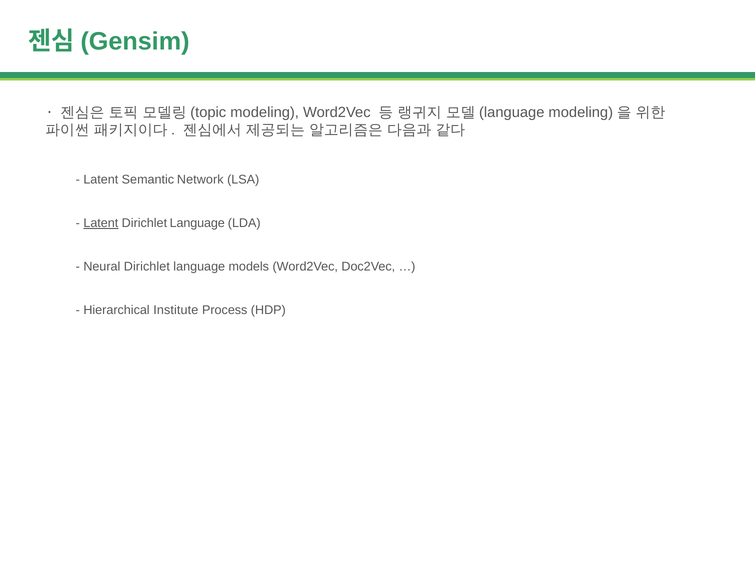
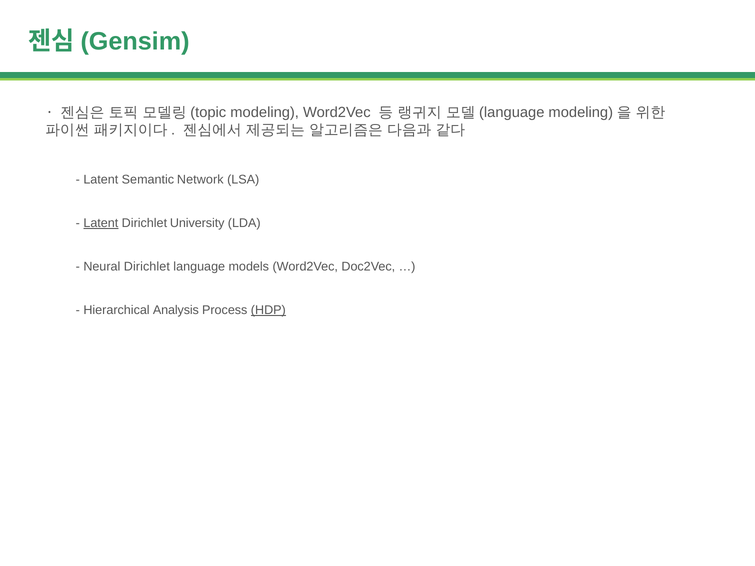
Language at (197, 223): Language -> University
Institute: Institute -> Analysis
HDP underline: none -> present
